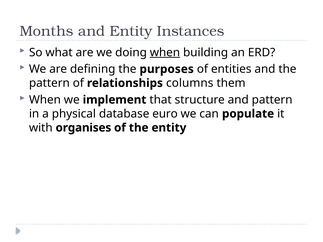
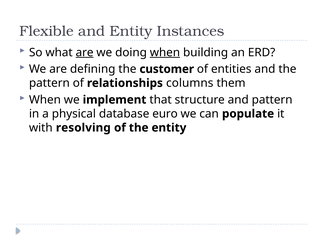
Months: Months -> Flexible
are at (85, 52) underline: none -> present
purposes: purposes -> customer
organises: organises -> resolving
